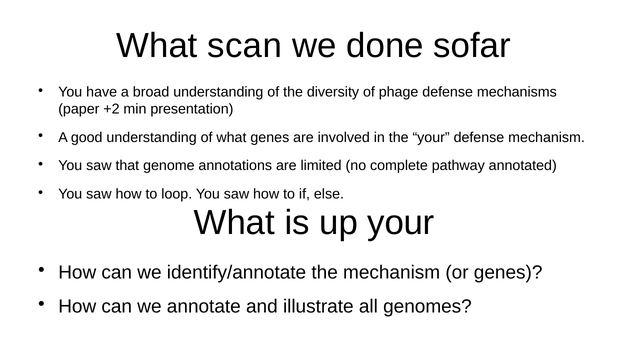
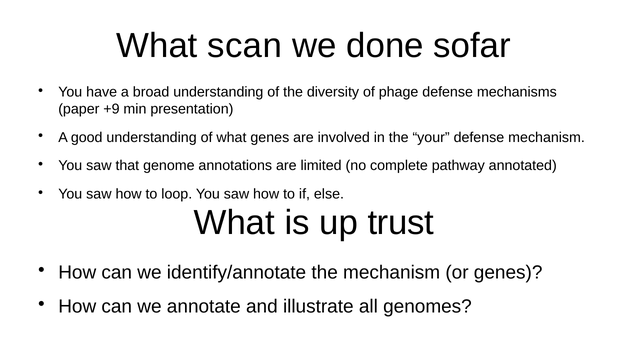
+2: +2 -> +9
up your: your -> trust
